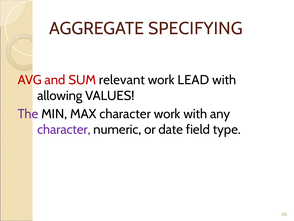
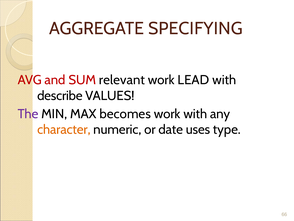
allowing: allowing -> describe
MAX character: character -> becomes
character at (64, 129) colour: purple -> orange
field: field -> uses
